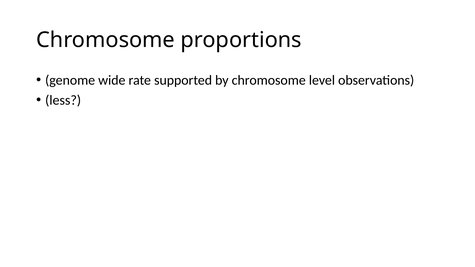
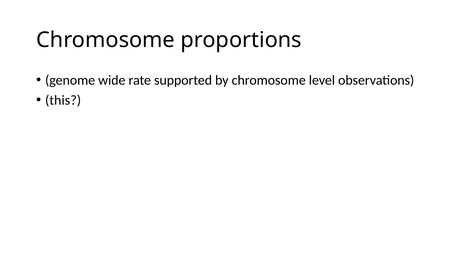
less: less -> this
